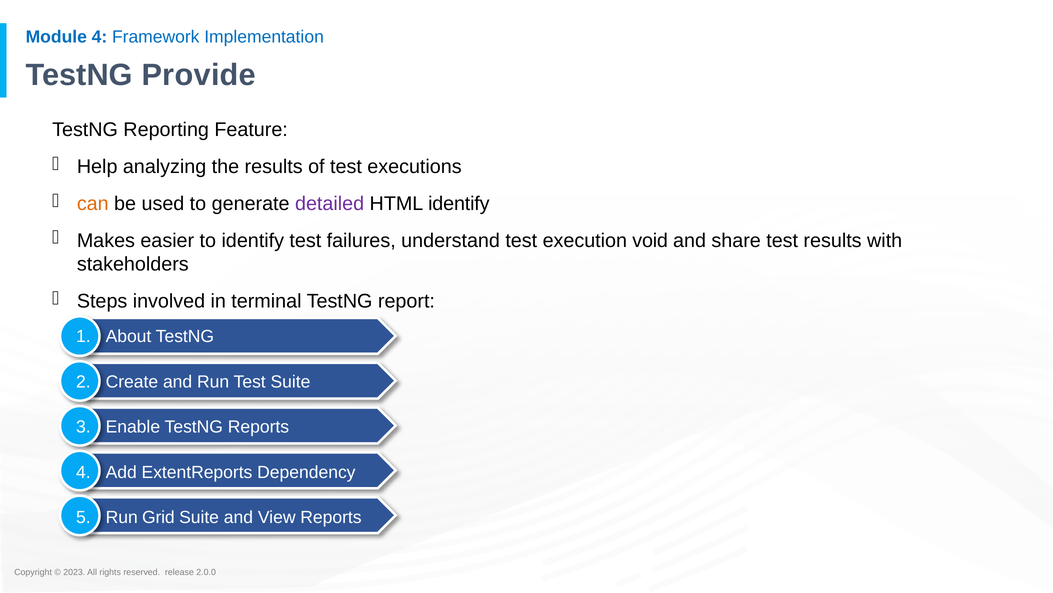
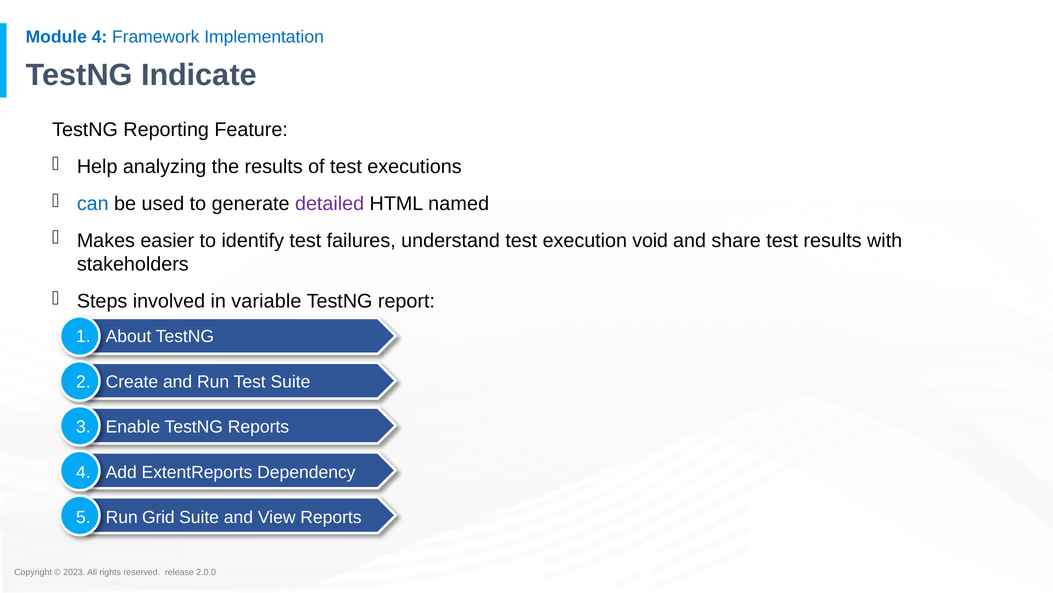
Provide: Provide -> Indicate
can colour: orange -> blue
HTML identify: identify -> named
terminal: terminal -> variable
